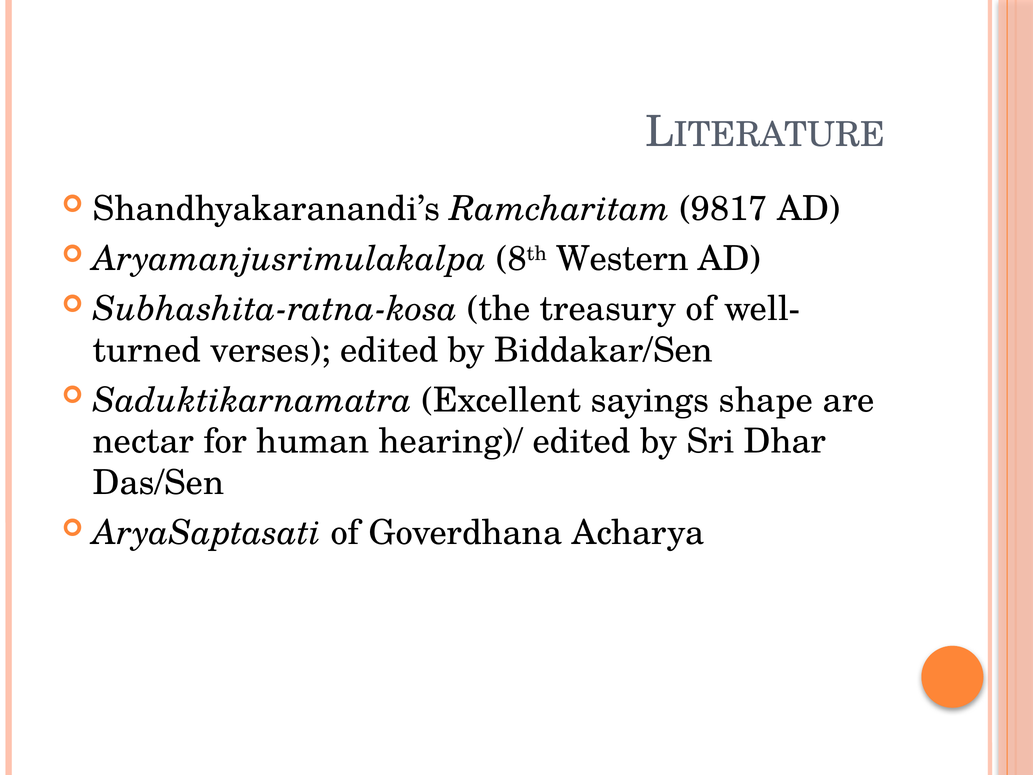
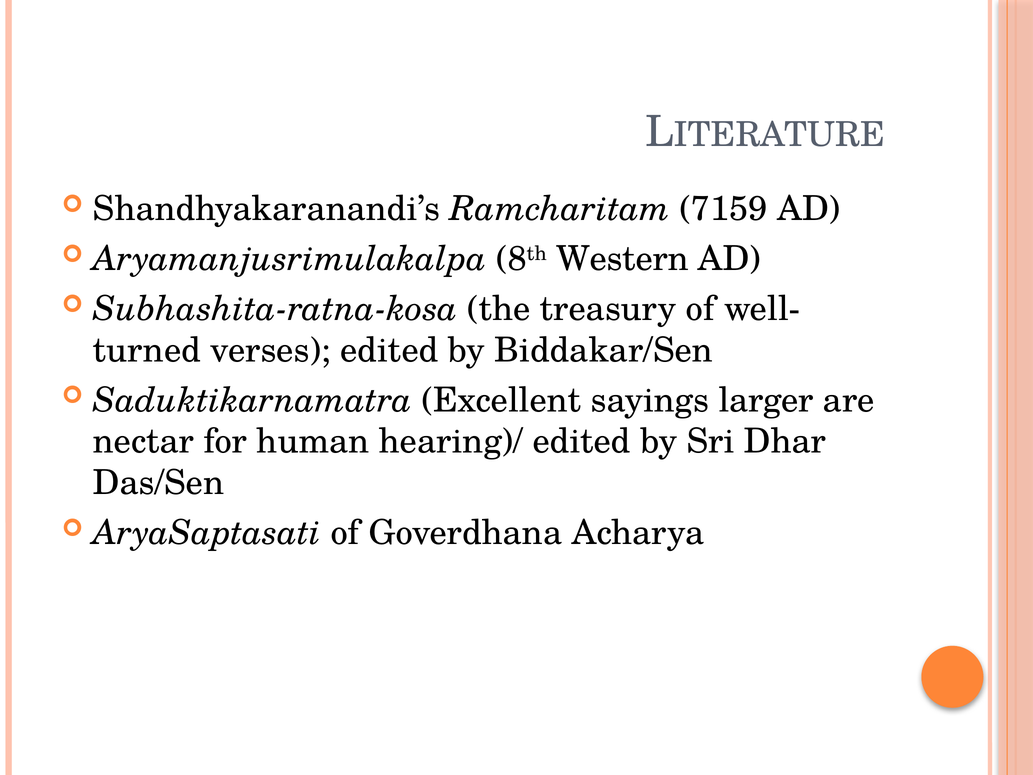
9817: 9817 -> 7159
shape: shape -> larger
